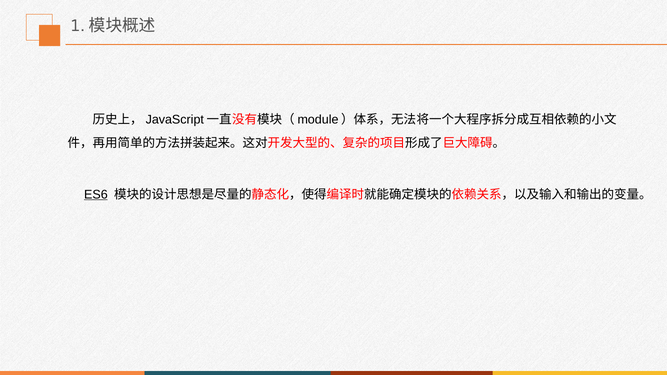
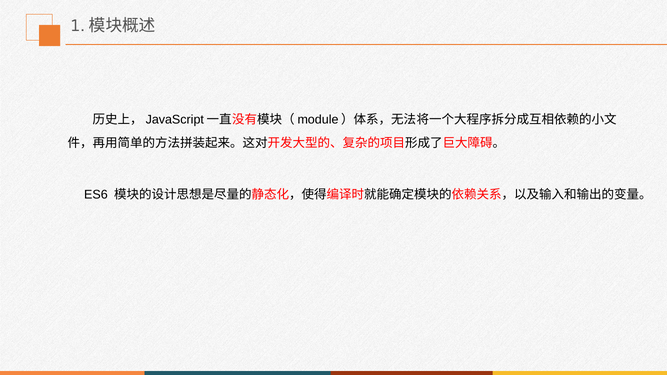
ES6 underline: present -> none
